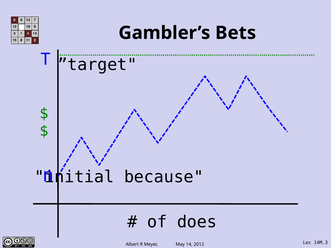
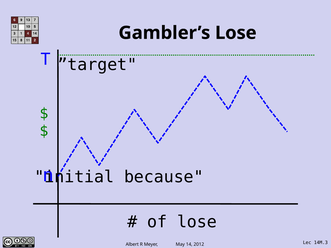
Gambler’s Bets: Bets -> Lose
of does: does -> lose
